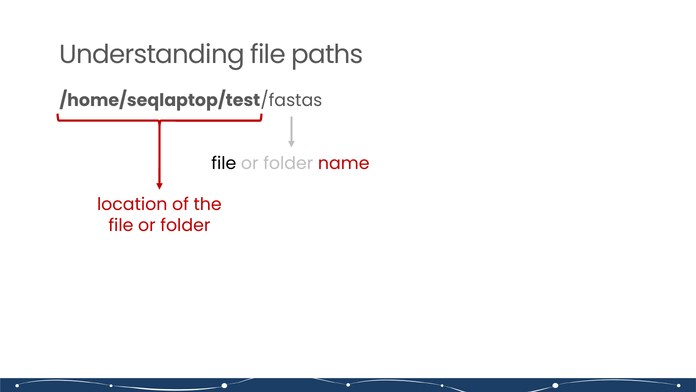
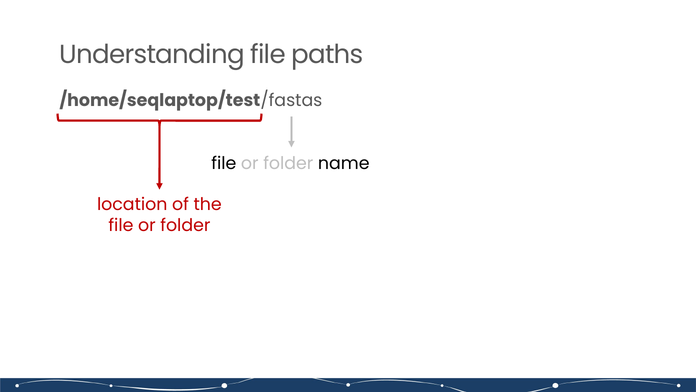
name colour: red -> black
